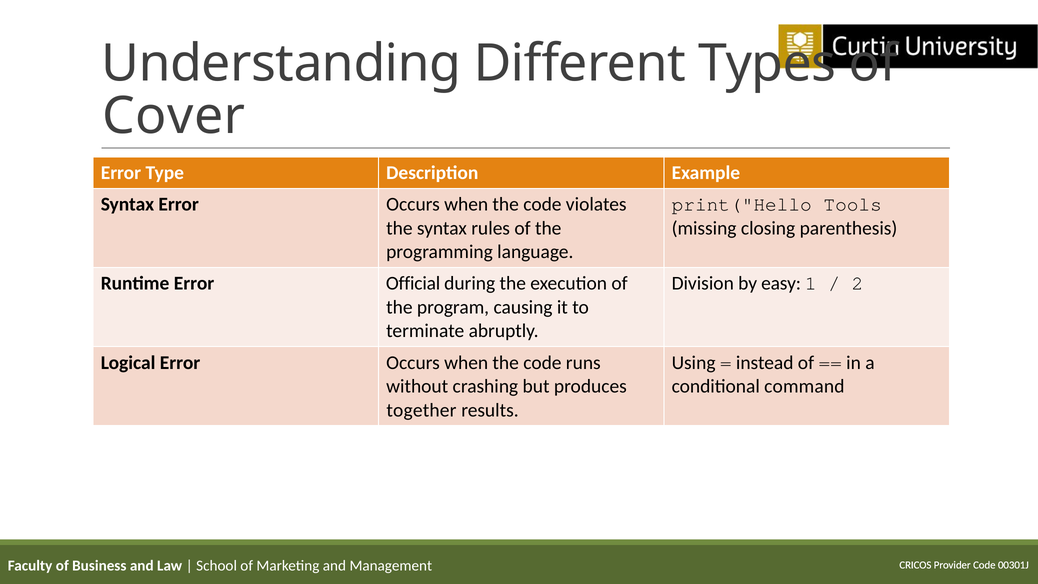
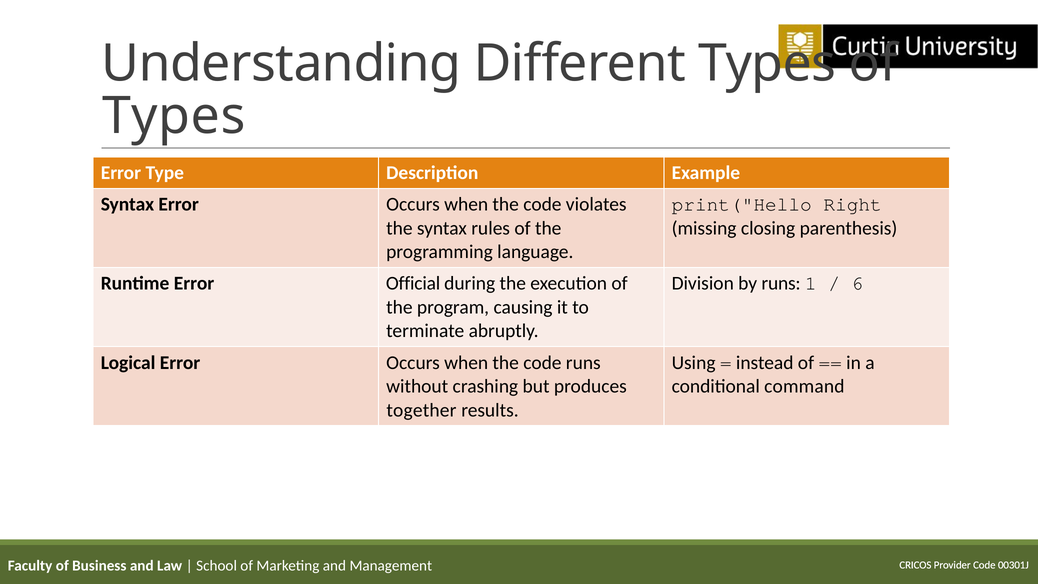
Cover at (174, 116): Cover -> Types
Tools: Tools -> Right
by easy: easy -> runs
2: 2 -> 6
